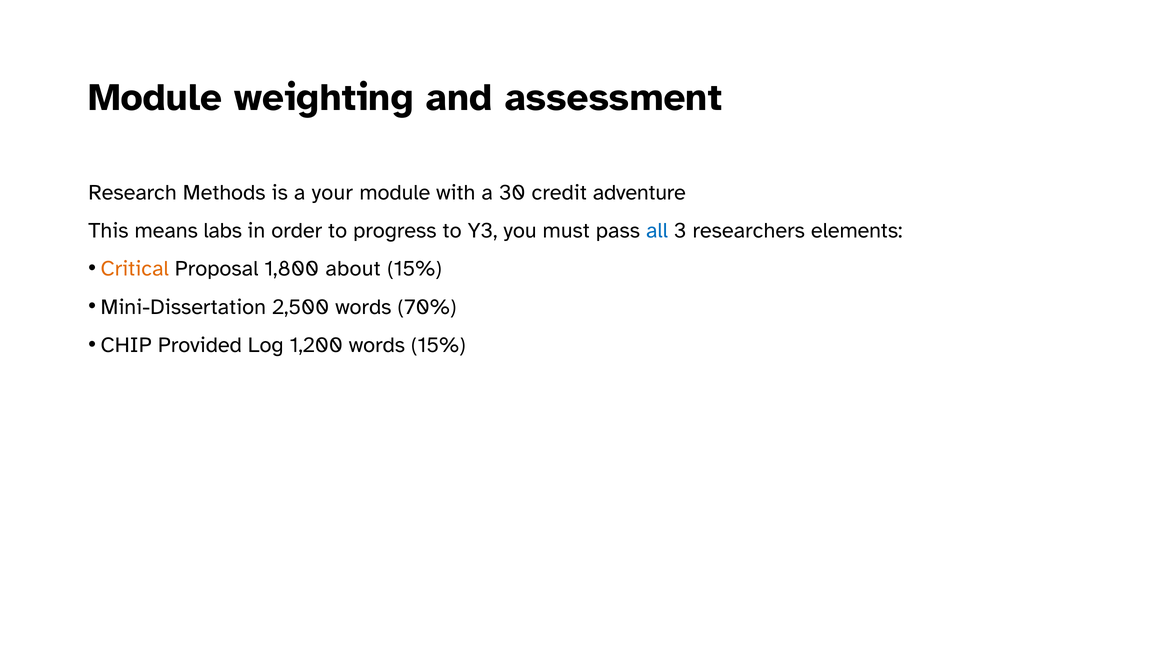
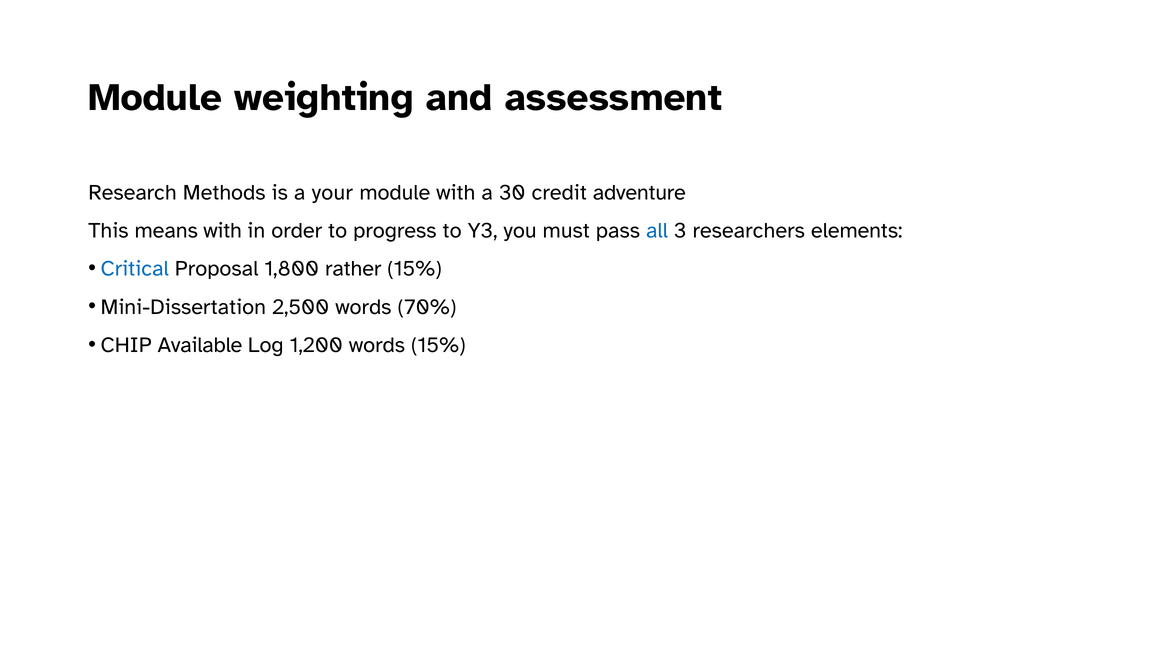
means labs: labs -> with
Critical colour: orange -> blue
about: about -> rather
Provided: Provided -> Available
